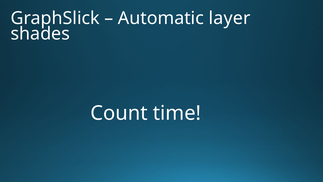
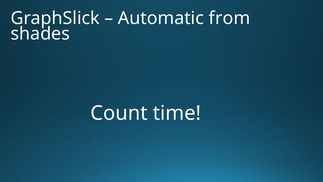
layer: layer -> from
